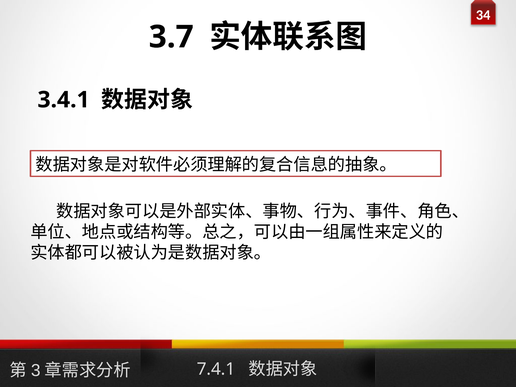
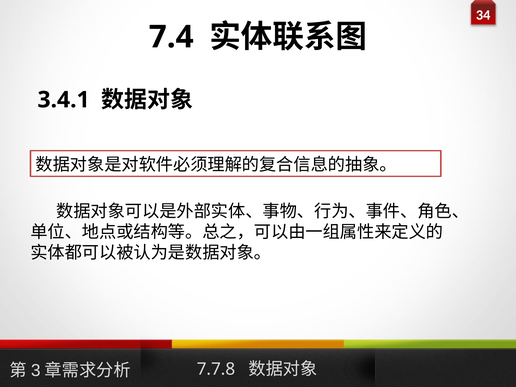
3.7: 3.7 -> 7.4
7.4.1: 7.4.1 -> 7.7.8
